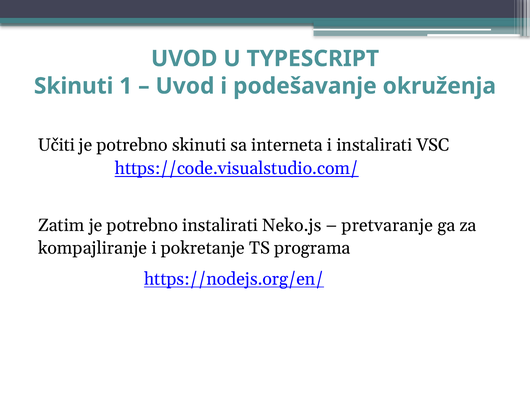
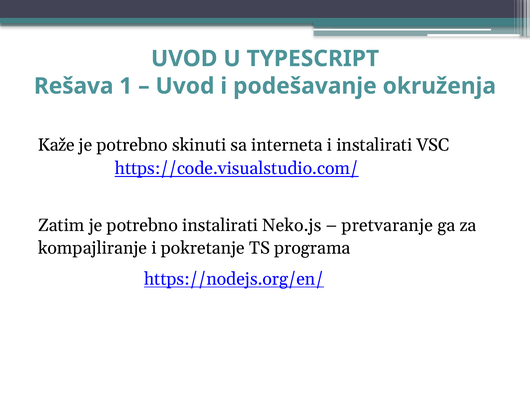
Skinuti at (74, 86): Skinuti -> Rešava
Učiti: Učiti -> Kaže
